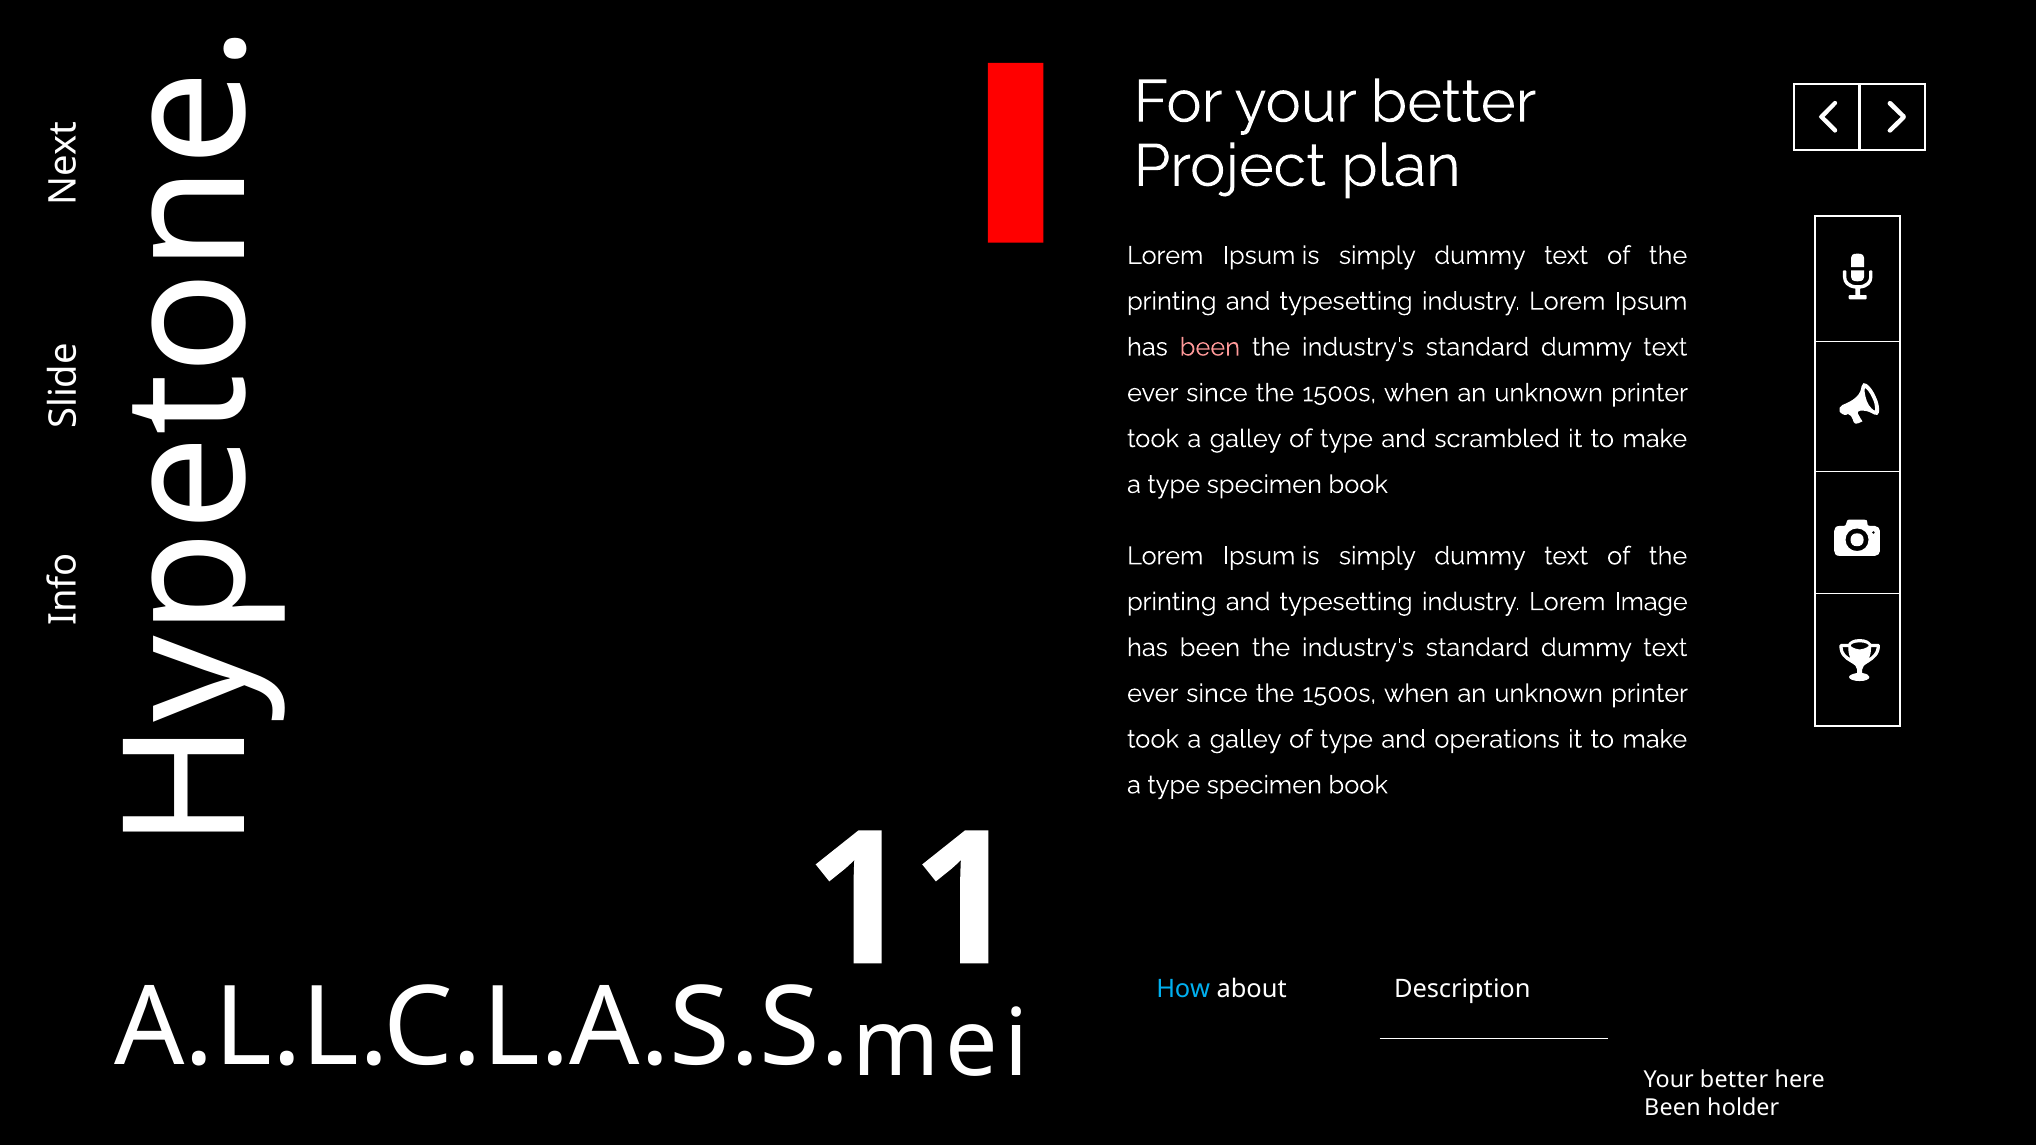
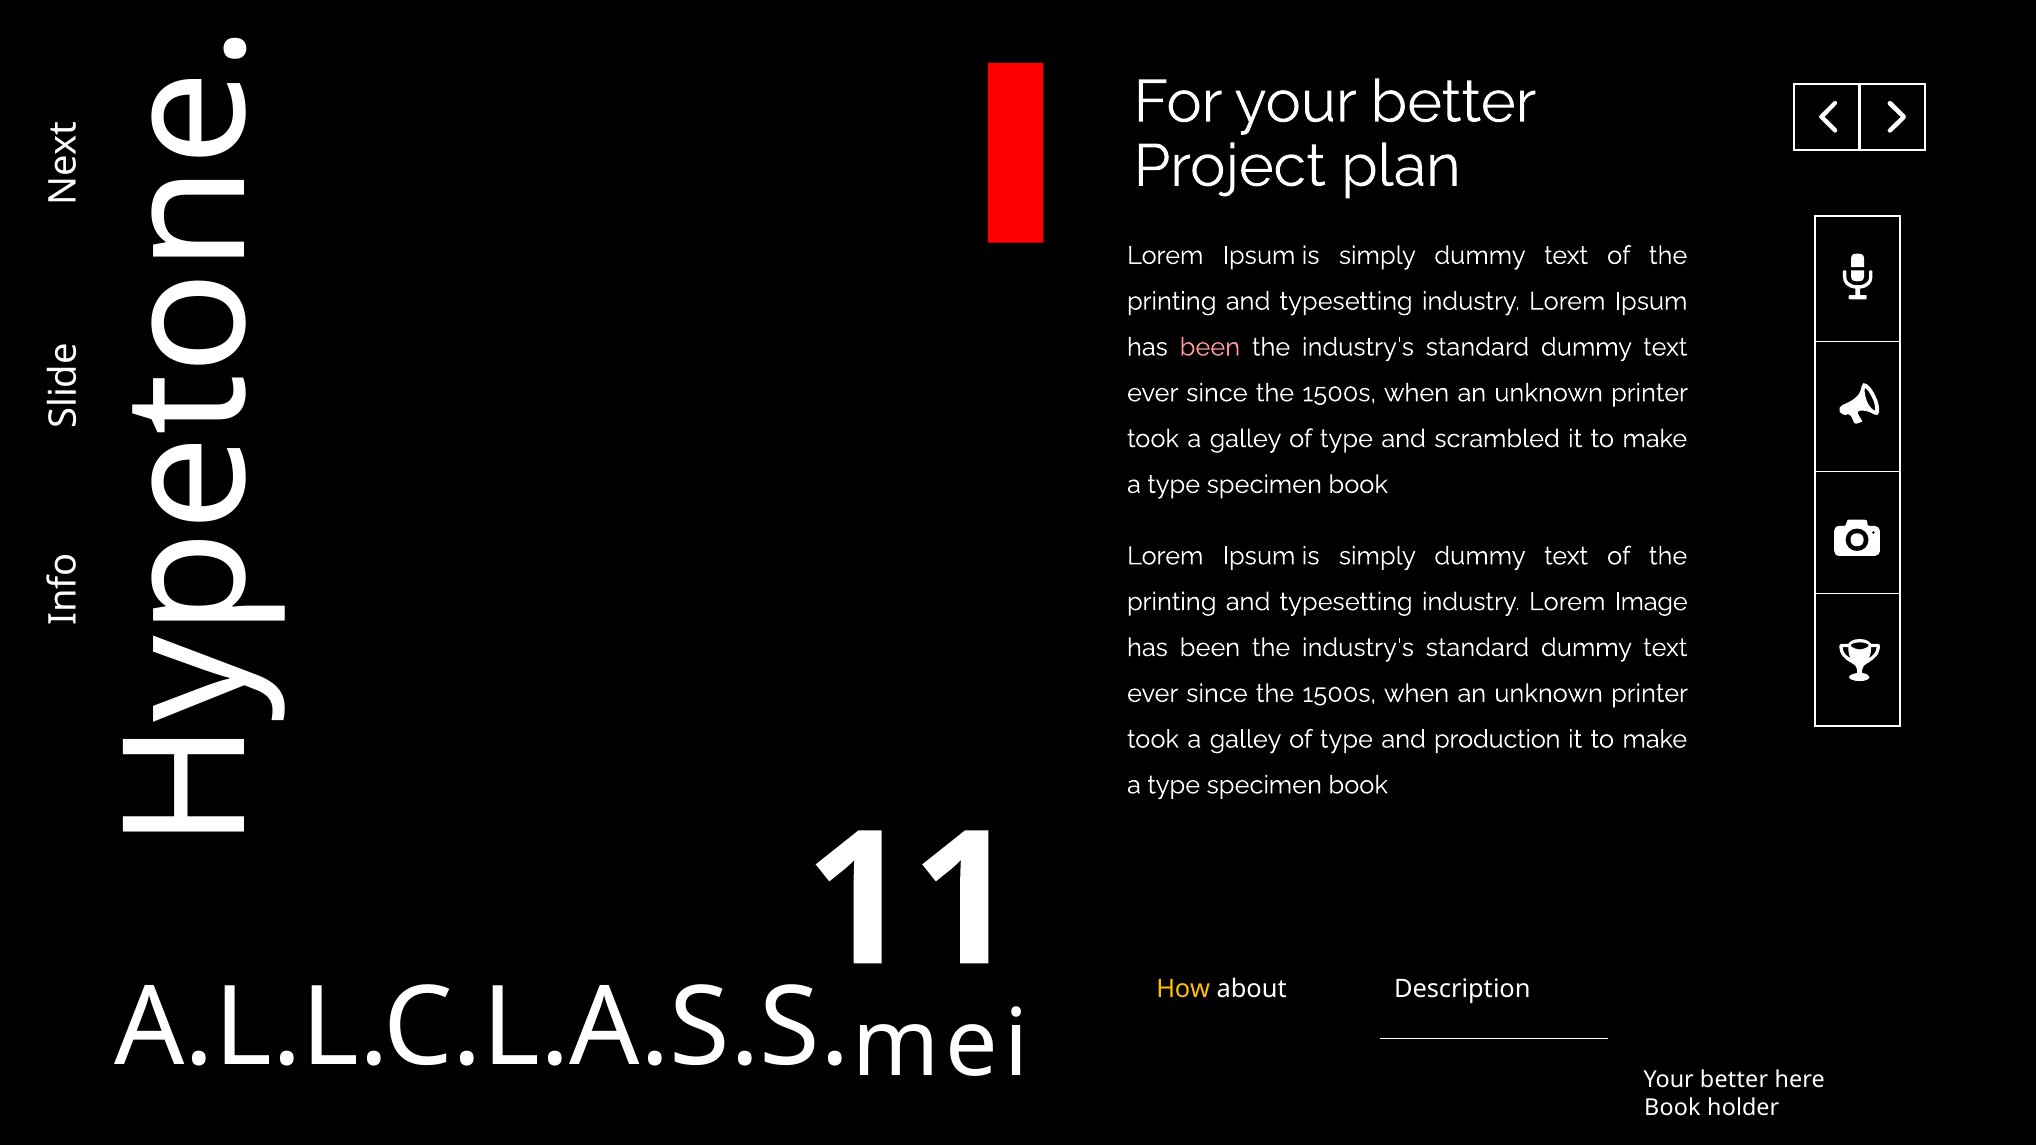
operations: operations -> production
How colour: light blue -> yellow
Been at (1672, 1108): Been -> Book
